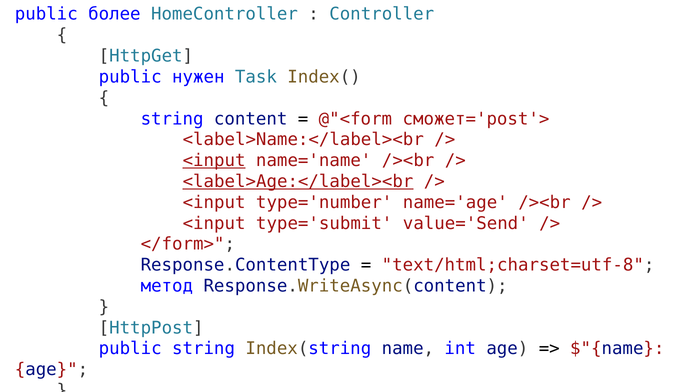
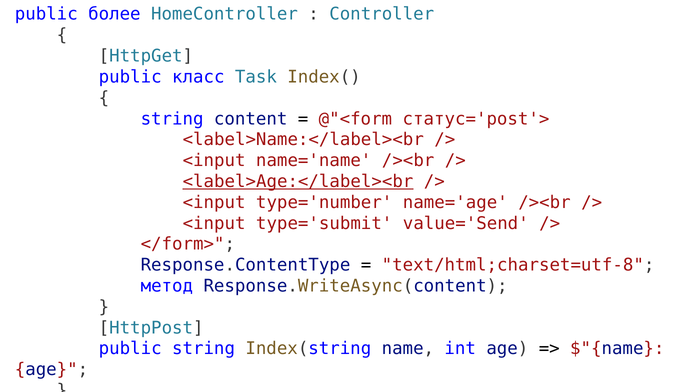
нужен: нужен -> класс
сможет='post'>: сможет='post'> -> статус='post'>
<input at (214, 161) underline: present -> none
